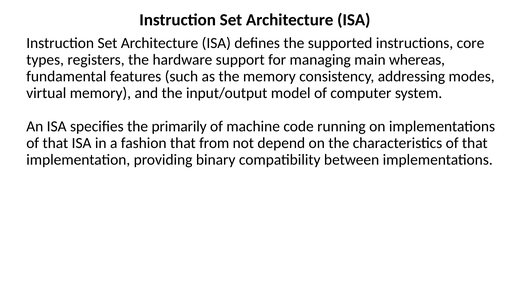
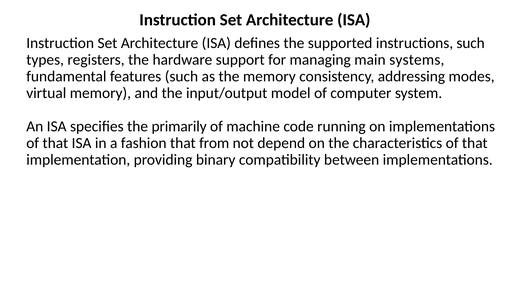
instructions core: core -> such
whereas: whereas -> systems
